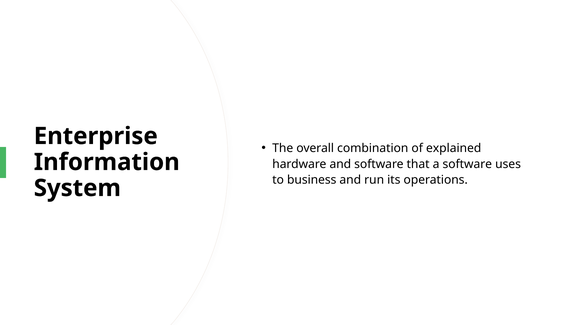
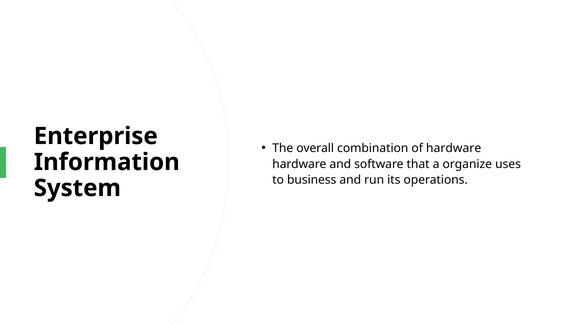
of explained: explained -> hardware
a software: software -> organize
